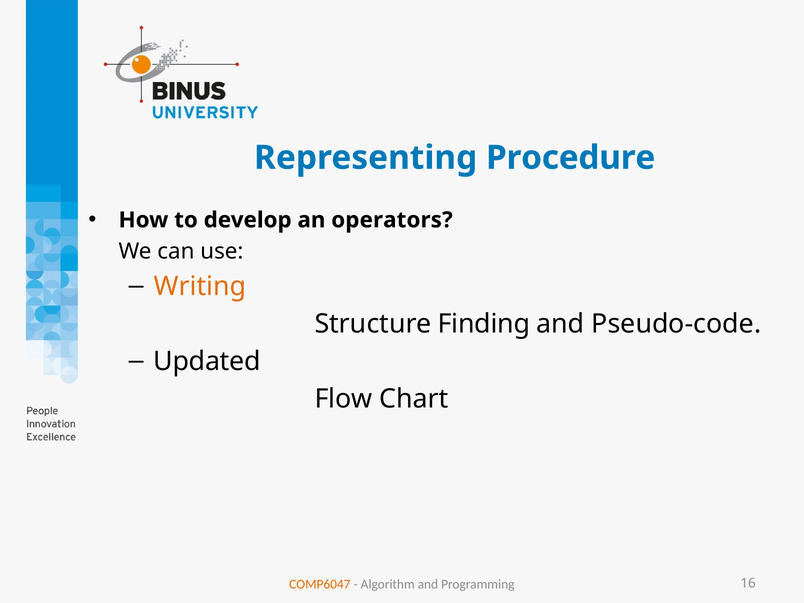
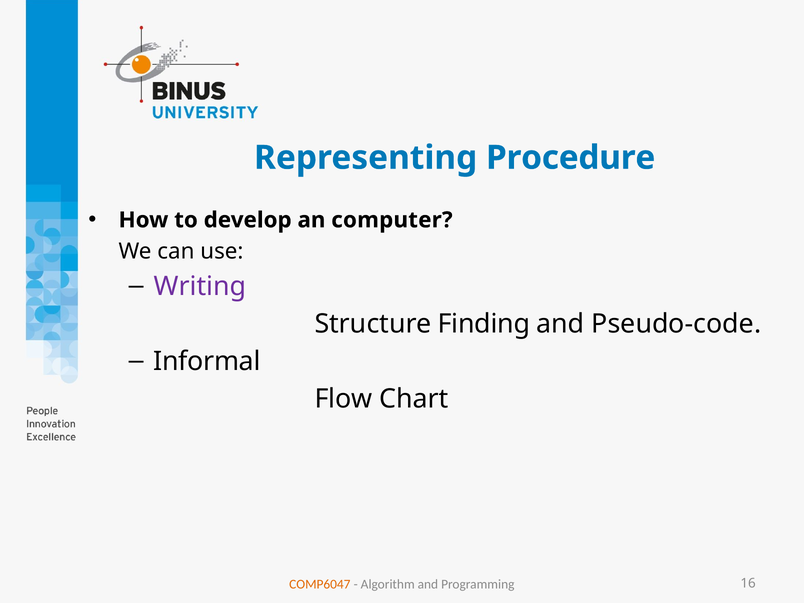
operators: operators -> computer
Writing colour: orange -> purple
Updated: Updated -> Informal
